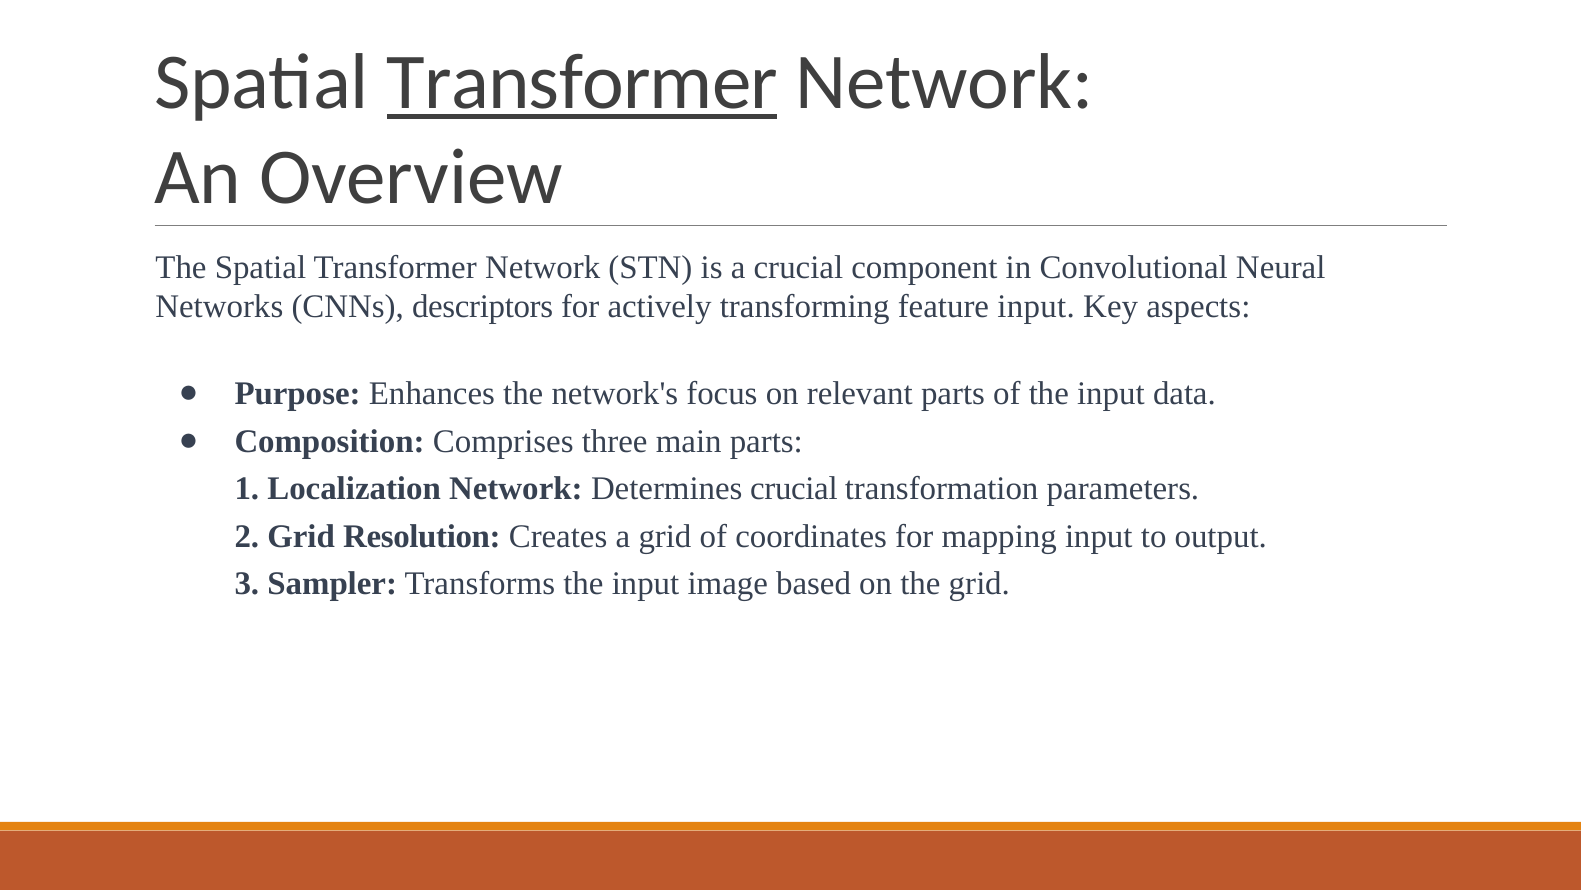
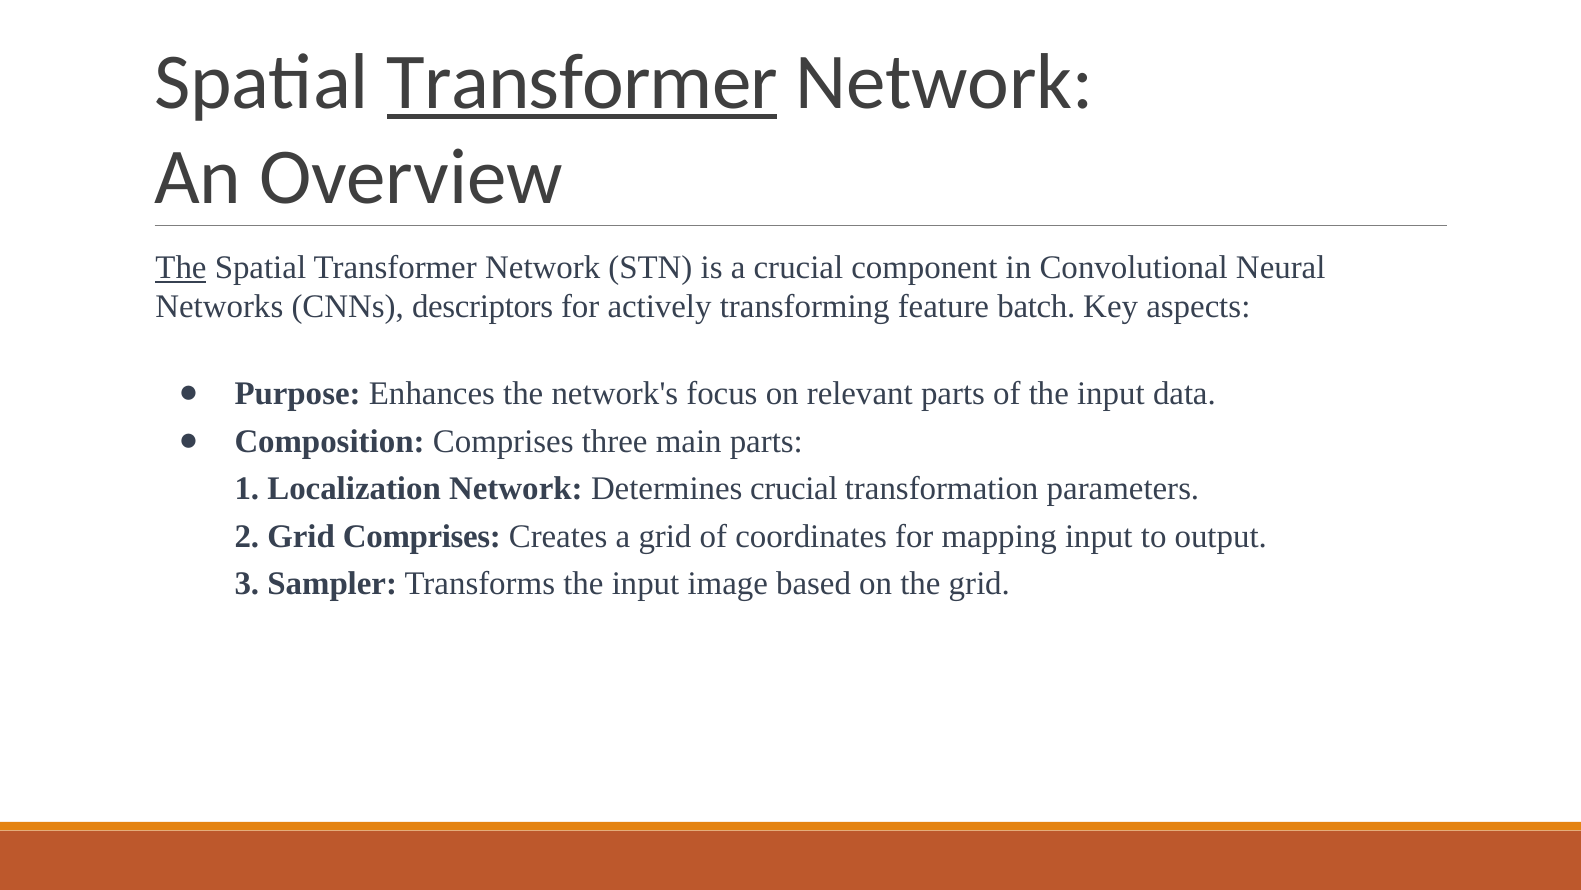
The at (181, 267) underline: none -> present
feature input: input -> batch
Grid Resolution: Resolution -> Comprises
